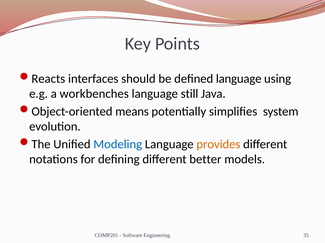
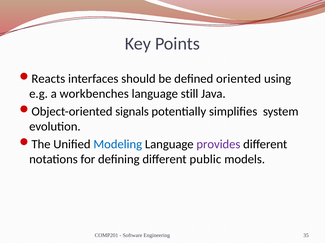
defined language: language -> oriented
means: means -> signals
provides colour: orange -> purple
better: better -> public
